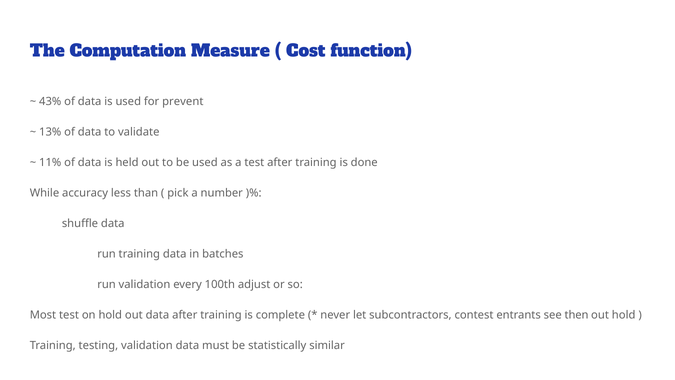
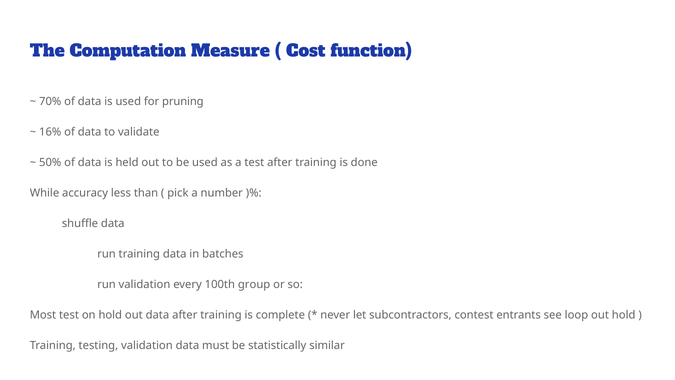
43%: 43% -> 70%
prevent: prevent -> pruning
13%: 13% -> 16%
11%: 11% -> 50%
adjust: adjust -> group
then: then -> loop
